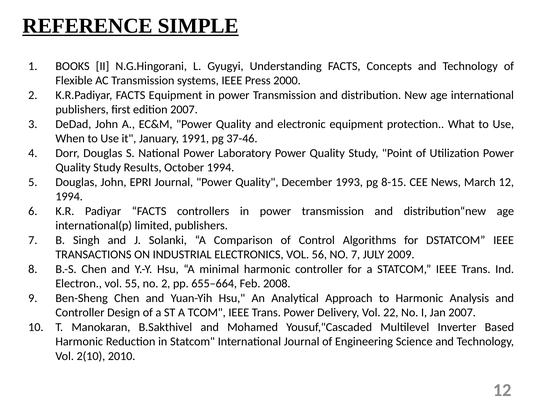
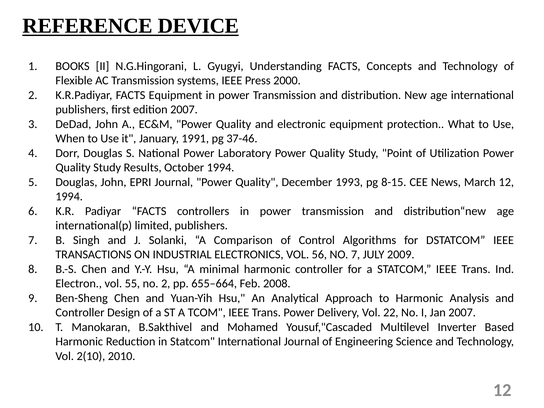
SIMPLE: SIMPLE -> DEVICE
